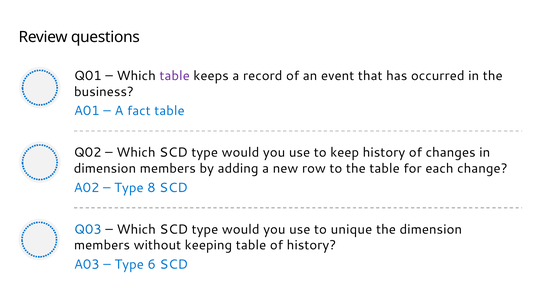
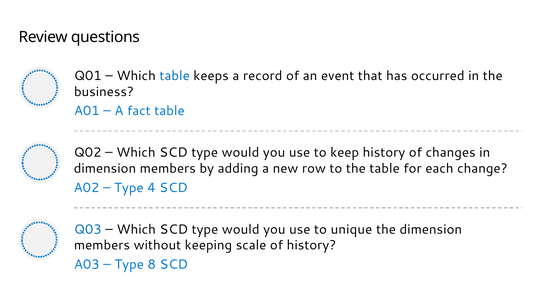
table at (175, 76) colour: purple -> blue
8: 8 -> 4
keeping table: table -> scale
6: 6 -> 8
